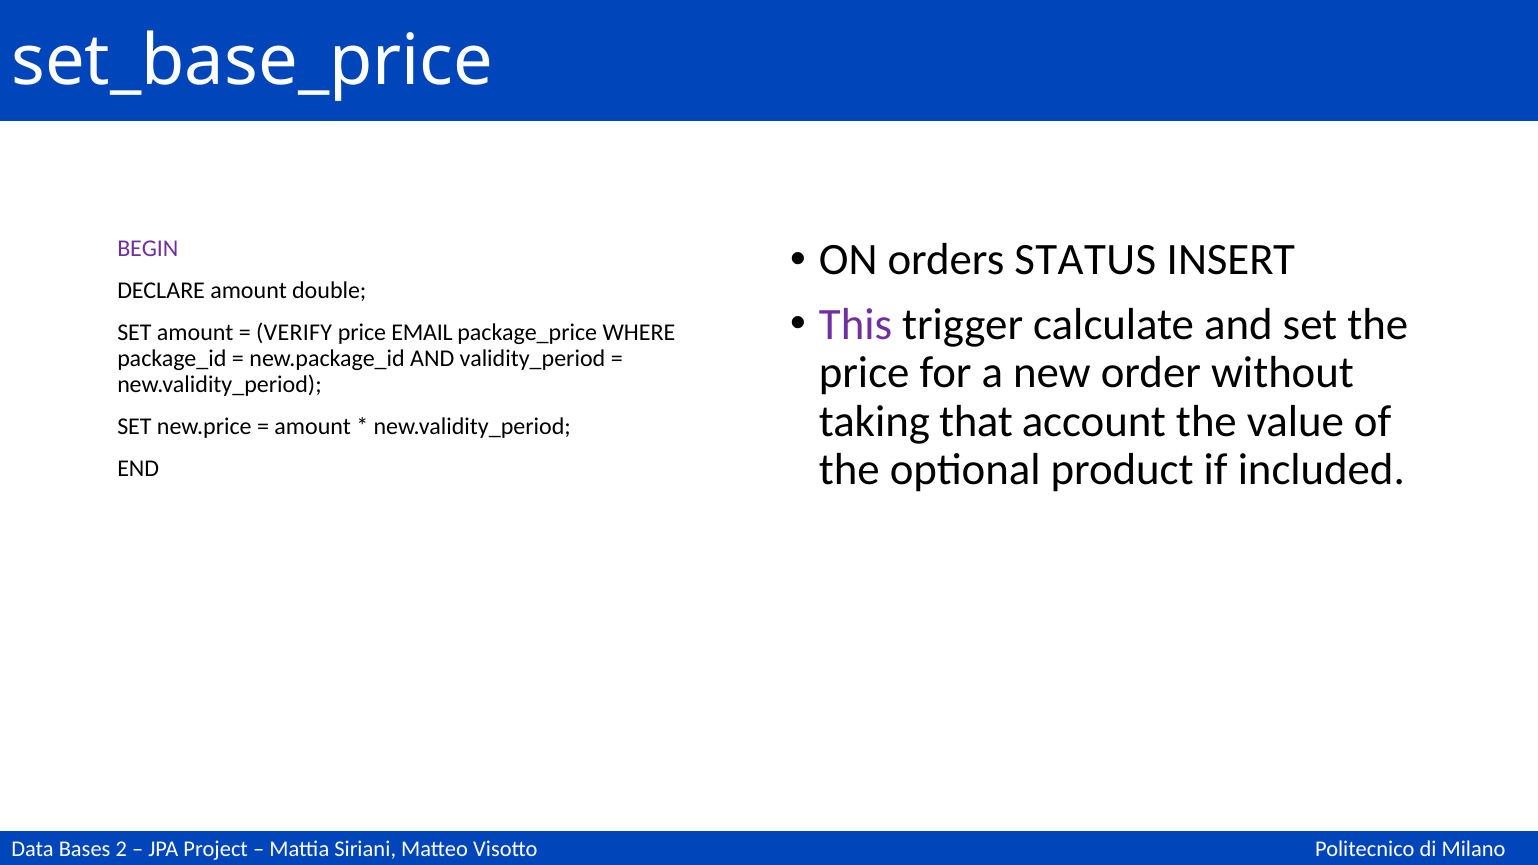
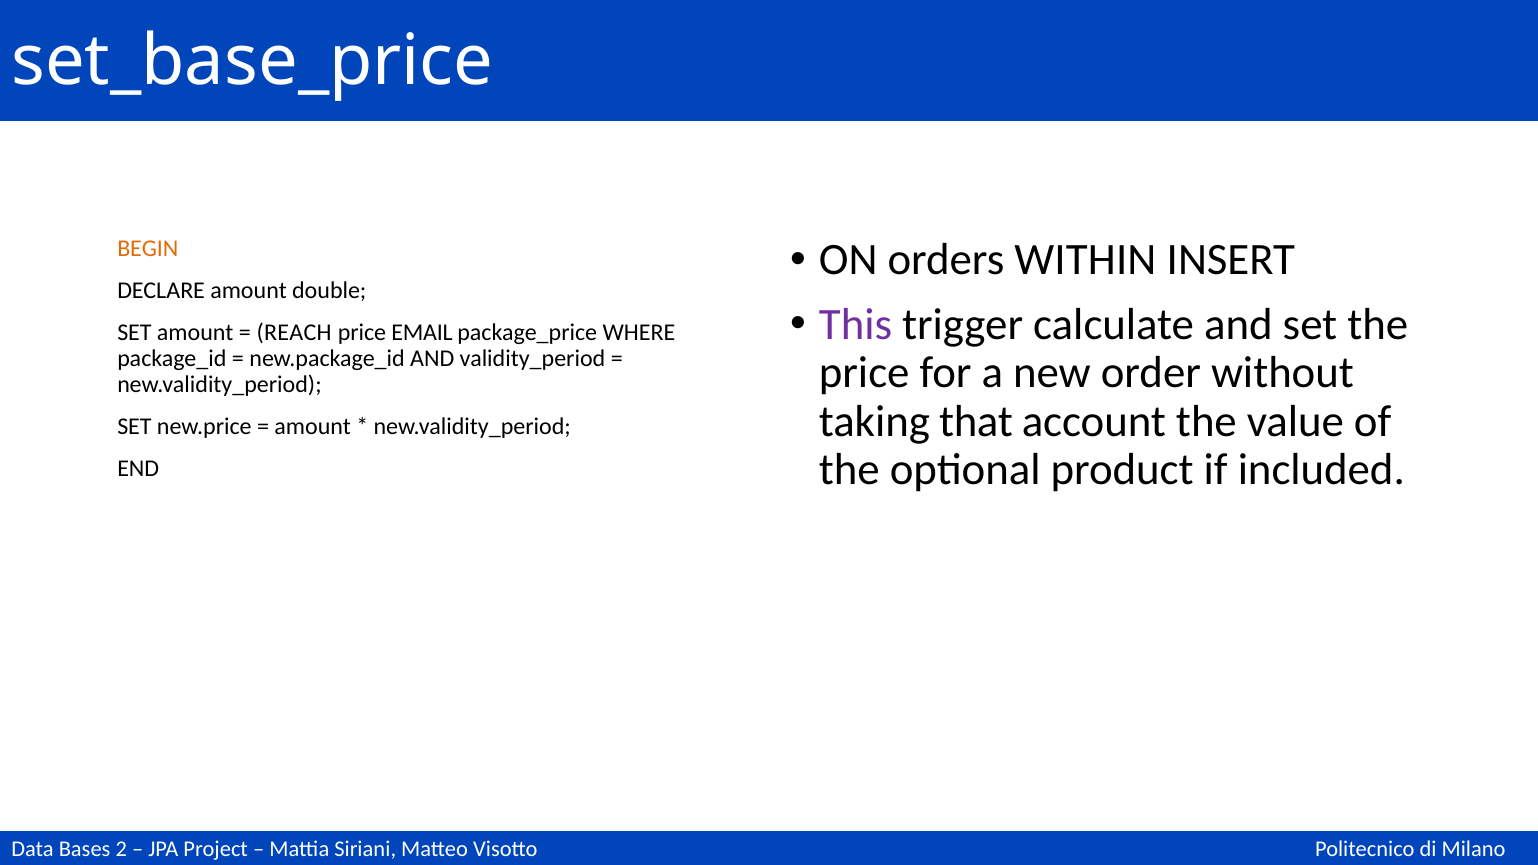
STATUS: STATUS -> WITHIN
BEGIN colour: purple -> orange
VERIFY: VERIFY -> REACH
